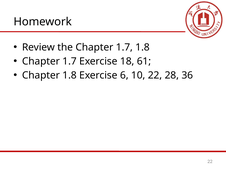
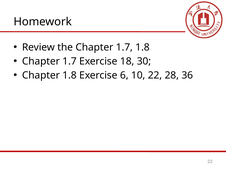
61: 61 -> 30
